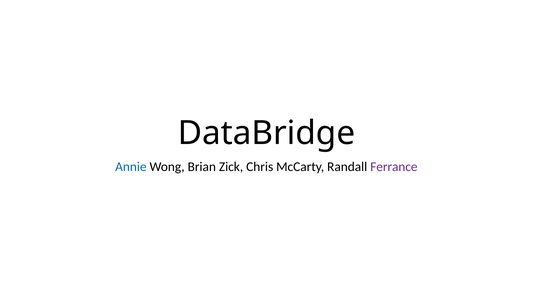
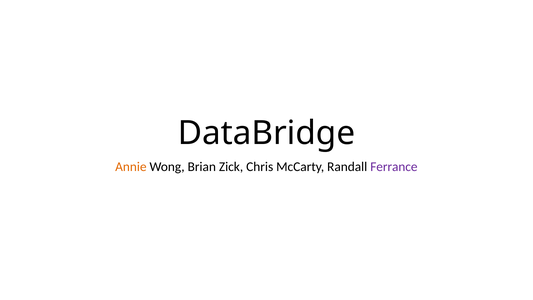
Annie colour: blue -> orange
